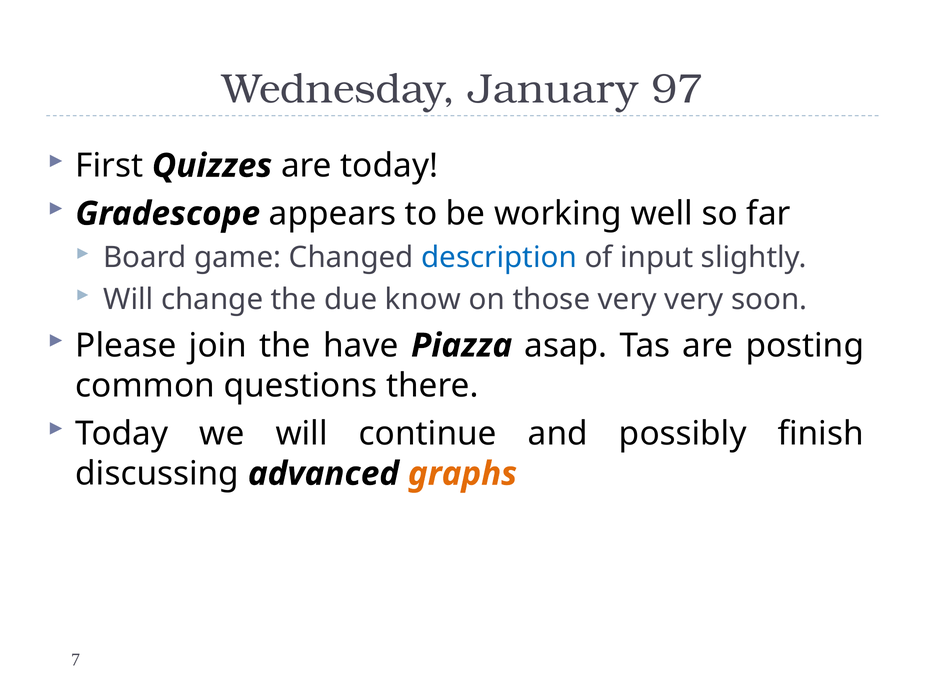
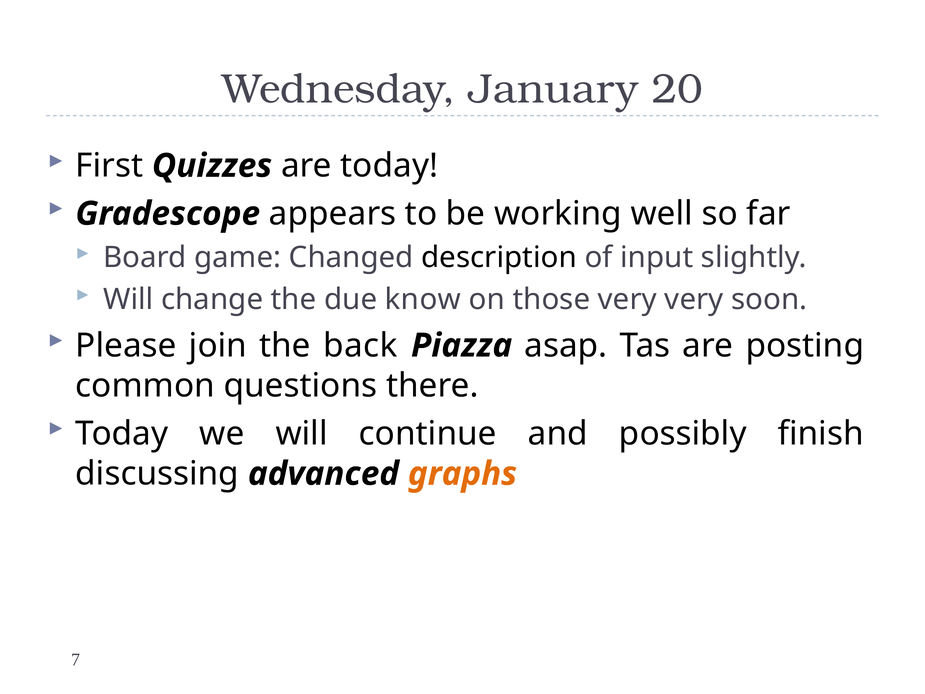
97: 97 -> 20
description colour: blue -> black
have: have -> back
